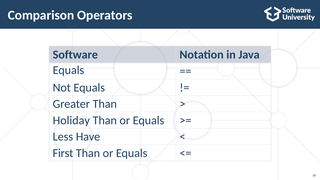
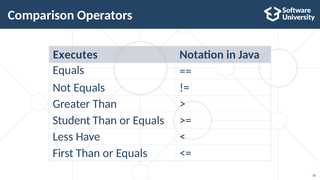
Software: Software -> Executes
Holiday: Holiday -> Student
